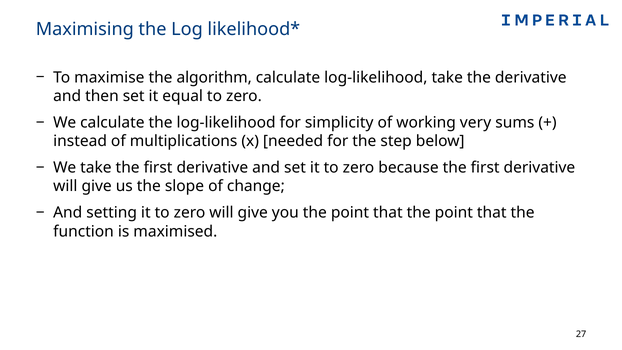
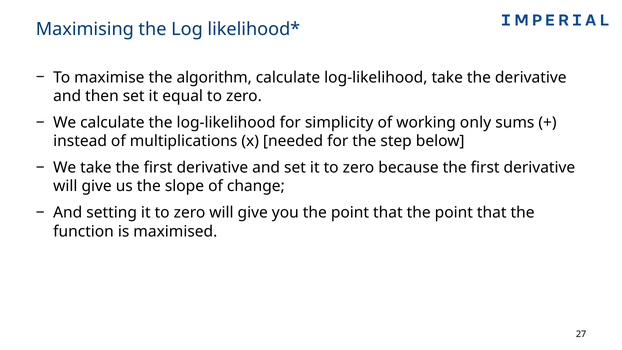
very: very -> only
